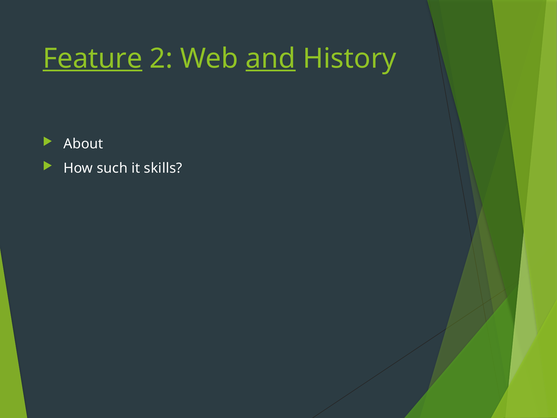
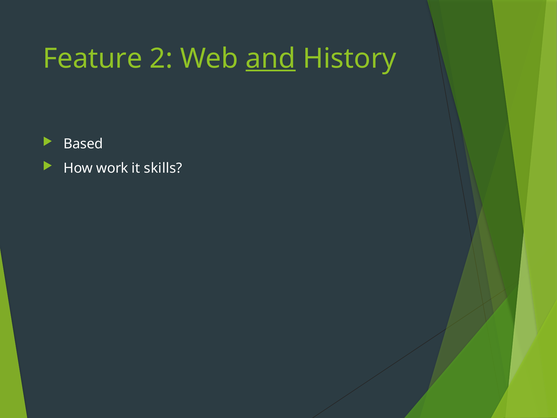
Feature underline: present -> none
About: About -> Based
such: such -> work
